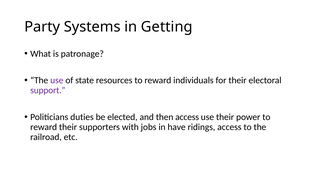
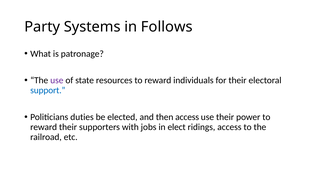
Getting: Getting -> Follows
support colour: purple -> blue
have: have -> elect
